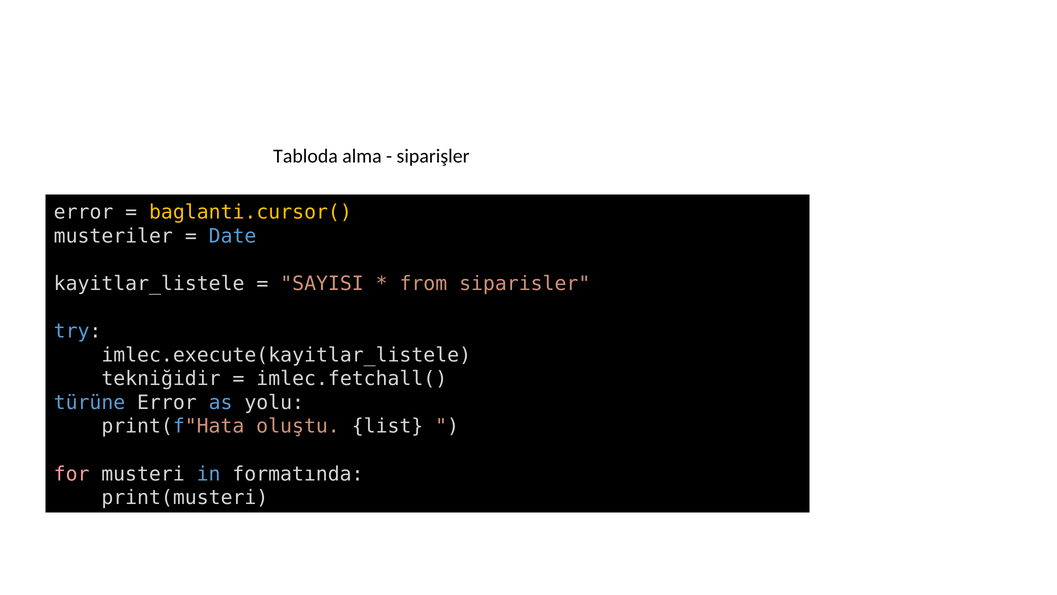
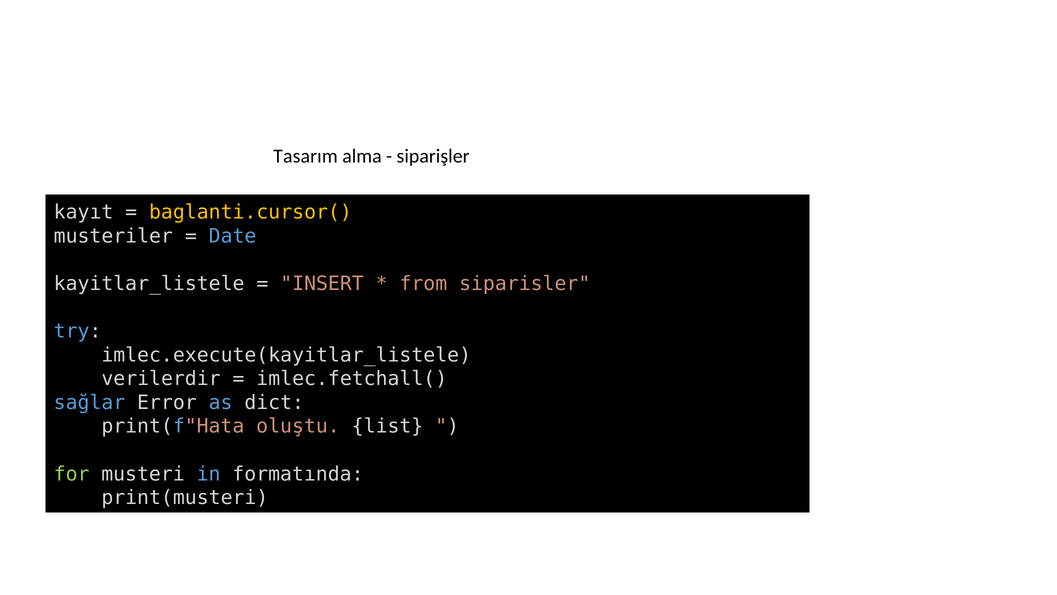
Tabloda: Tabloda -> Tasarım
error at (84, 212): error -> kayıt
SAYISI: SAYISI -> INSERT
tekniğidir: tekniğidir -> verilerdir
türüne: türüne -> sağlar
yolu: yolu -> dict
for colour: pink -> light green
